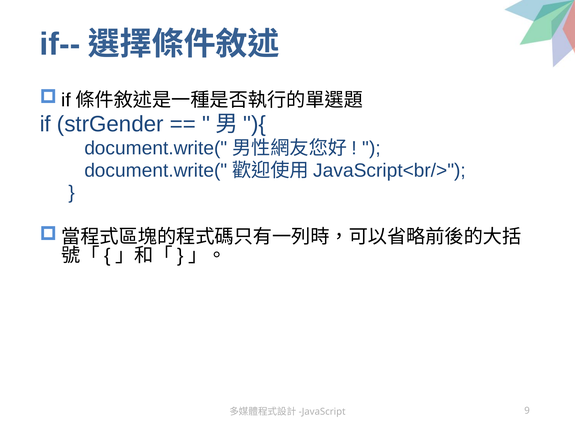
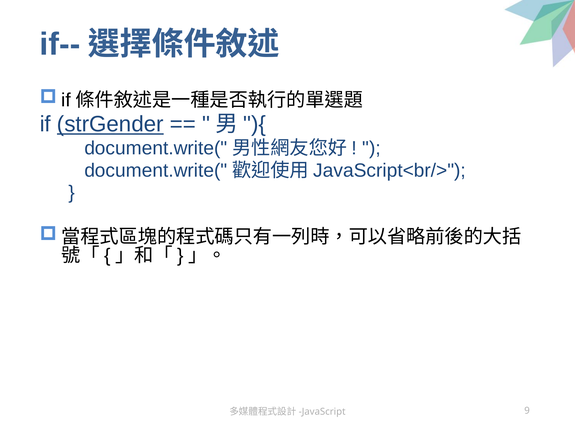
strGender underline: none -> present
